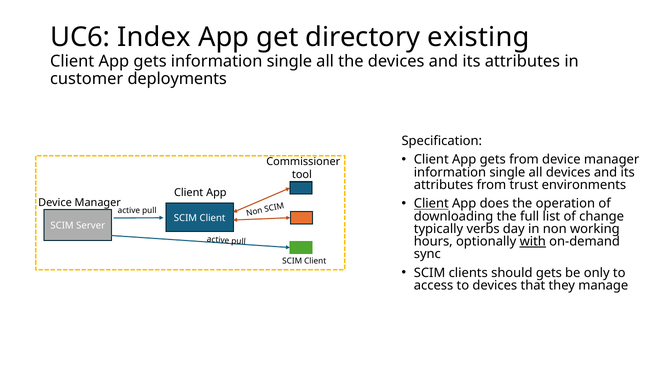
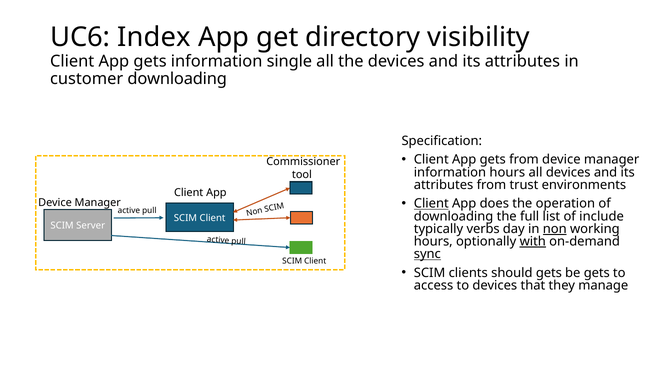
existing: existing -> visibility
customer deployments: deployments -> downloading
single at (507, 173): single -> hours
change: change -> include
non at (555, 229) underline: none -> present
sync underline: none -> present
be only: only -> gets
